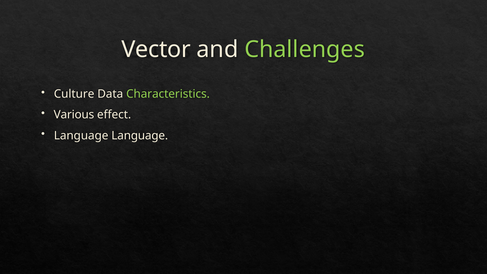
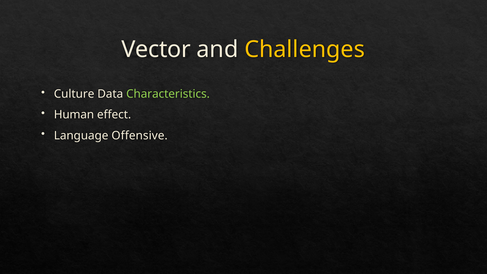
Challenges colour: light green -> yellow
Various: Various -> Human
Language Language: Language -> Offensive
